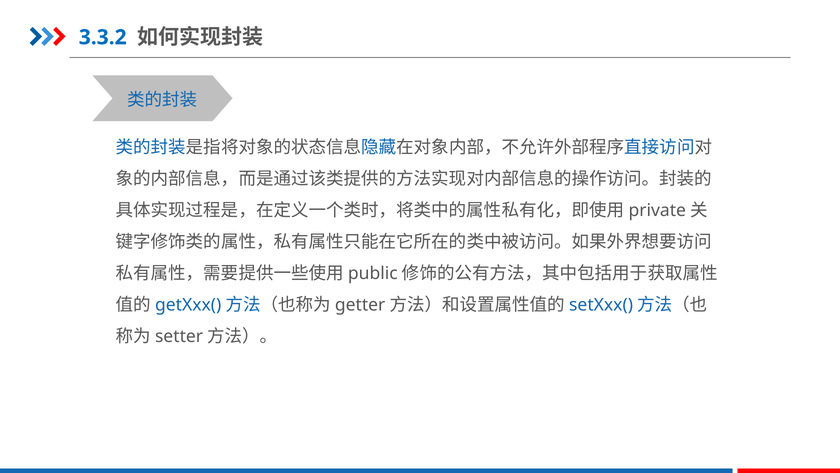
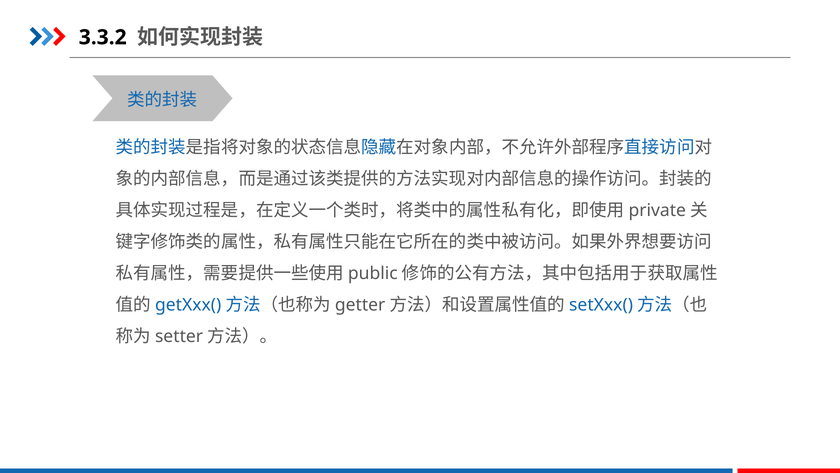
3.3.2 colour: blue -> black
